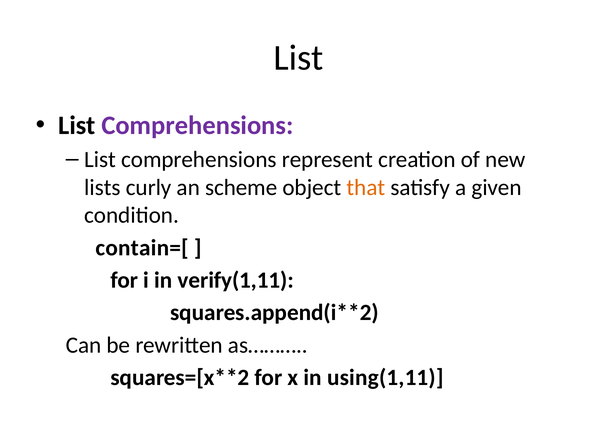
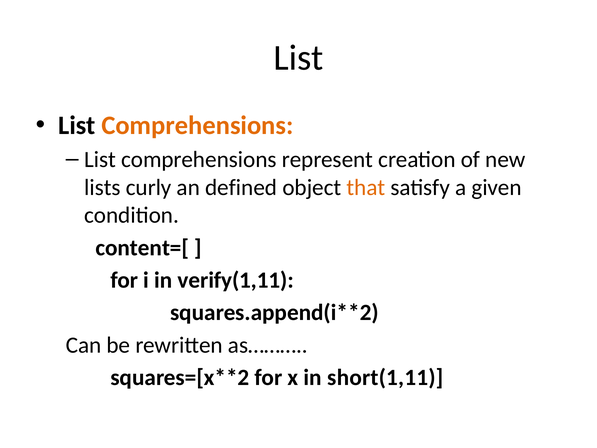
Comprehensions at (197, 125) colour: purple -> orange
scheme: scheme -> defined
contain=[: contain=[ -> content=[
using(1,11: using(1,11 -> short(1,11
